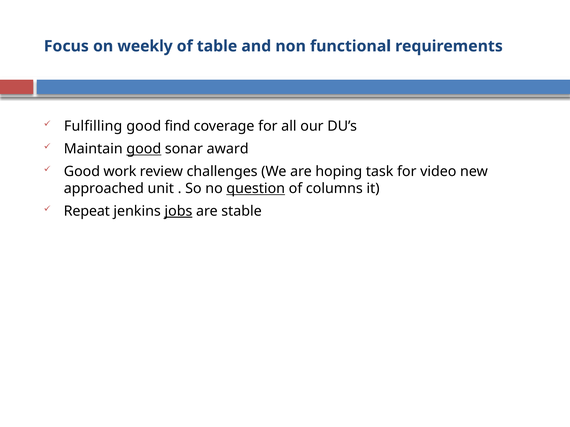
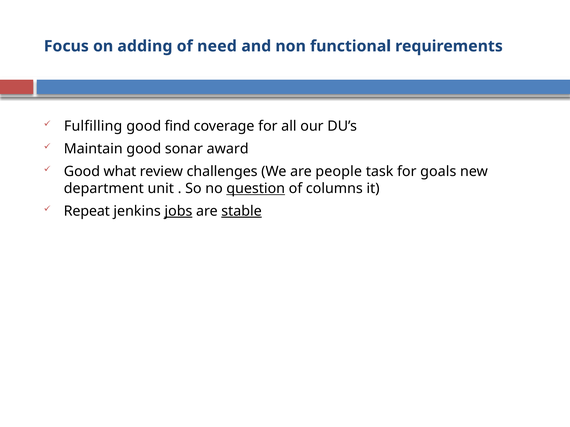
weekly: weekly -> adding
table: table -> need
good at (144, 149) underline: present -> none
work: work -> what
hoping: hoping -> people
video: video -> goals
approached: approached -> department
stable underline: none -> present
